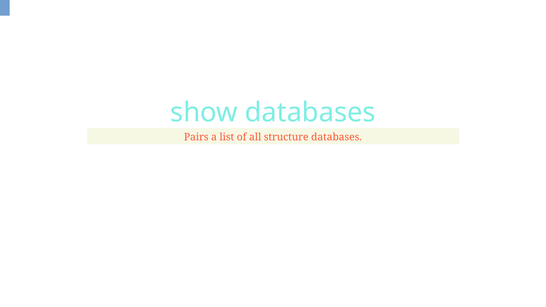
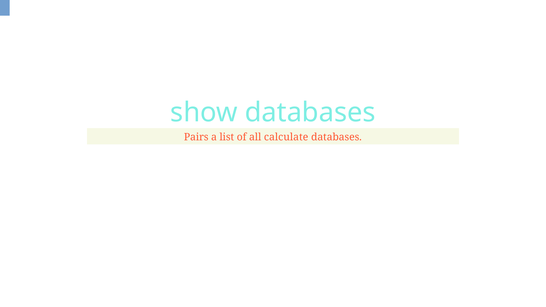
structure: structure -> calculate
